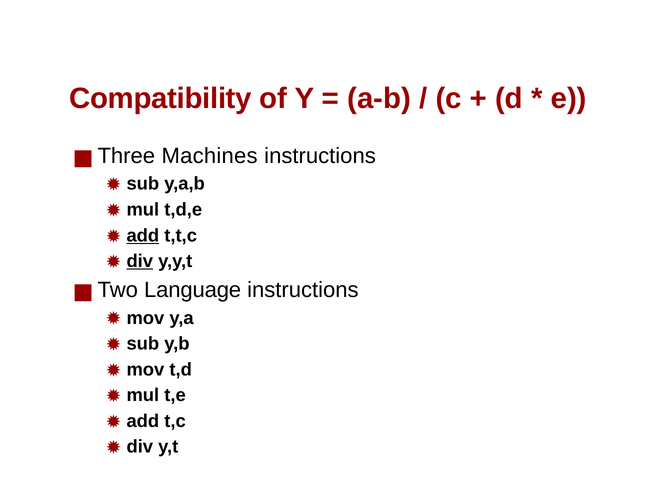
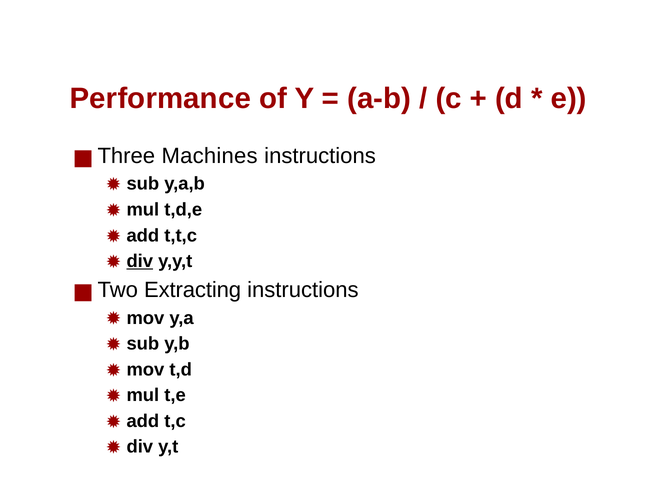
Compatibility: Compatibility -> Performance
add at (143, 235) underline: present -> none
Language: Language -> Extracting
